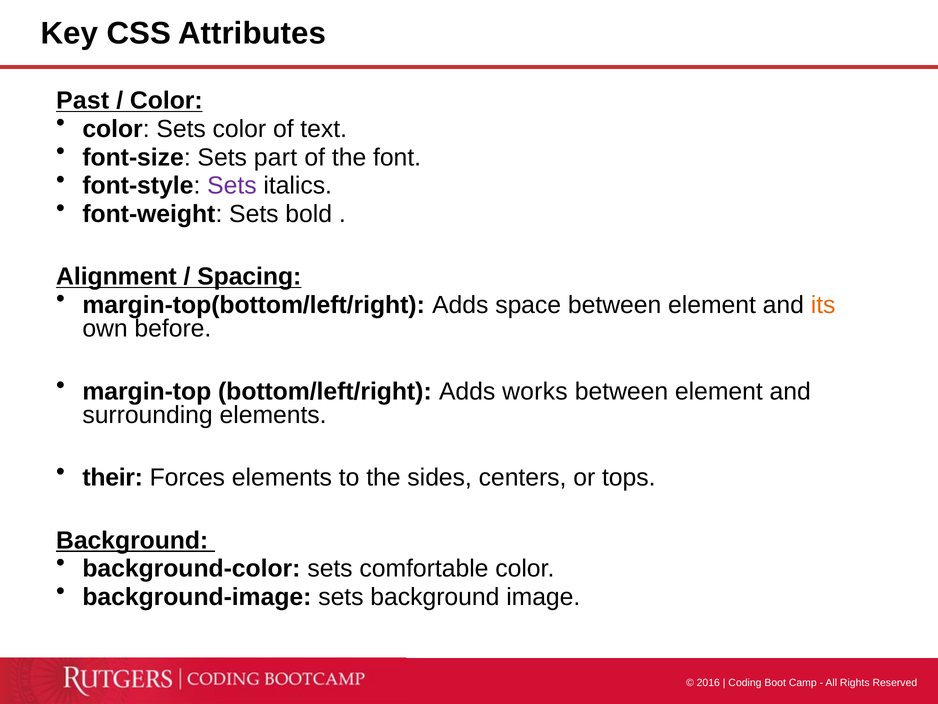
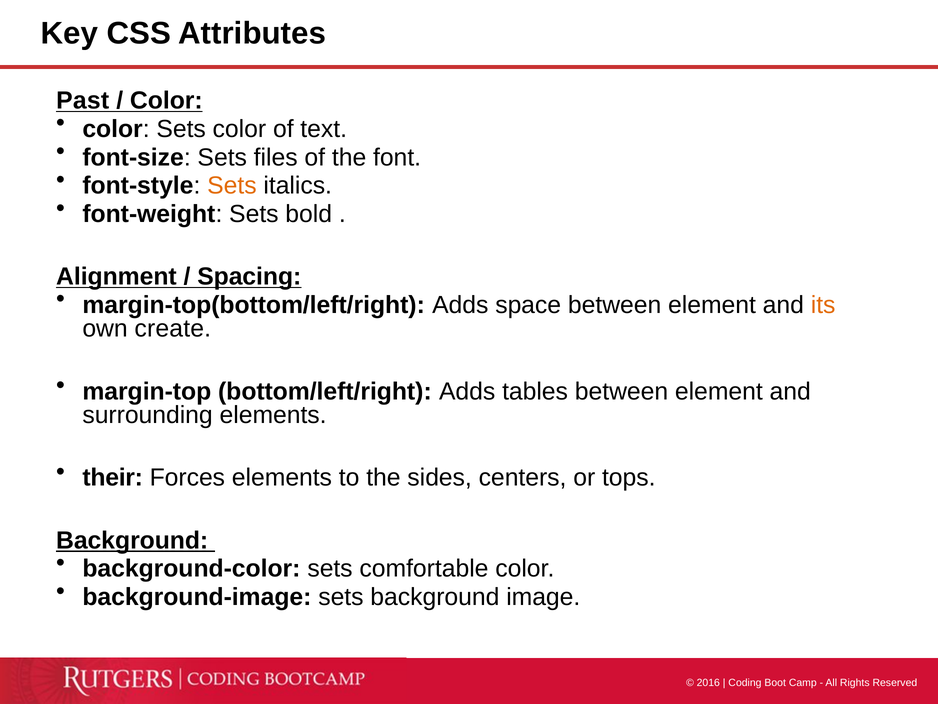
part: part -> files
Sets at (232, 186) colour: purple -> orange
before: before -> create
works: works -> tables
